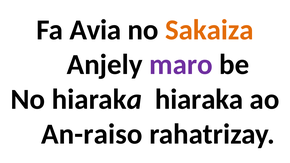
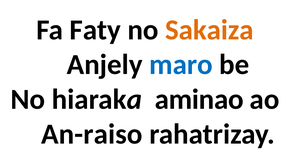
Avia: Avia -> Faty
maro colour: purple -> blue
hiaraka hiaraka: hiaraka -> aminao
